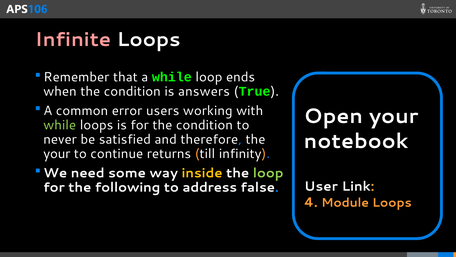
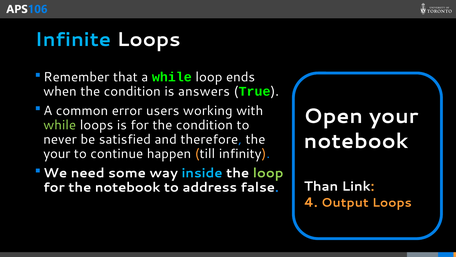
Infinite colour: pink -> light blue
returns: returns -> happen
inside colour: yellow -> light blue
User: User -> Than
the following: following -> notebook
Module: Module -> Output
